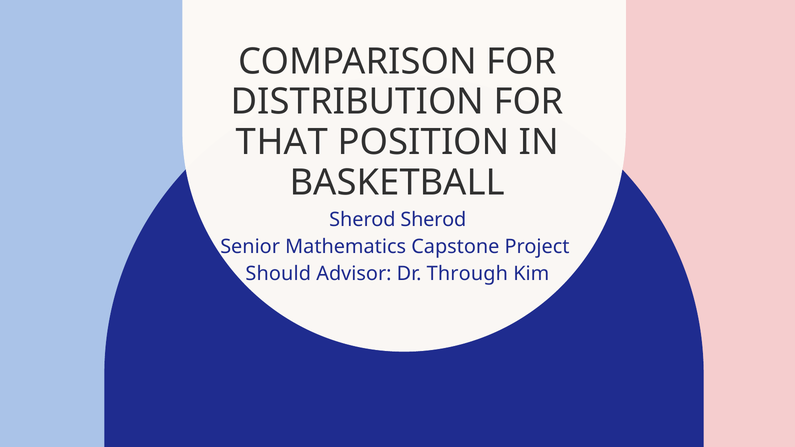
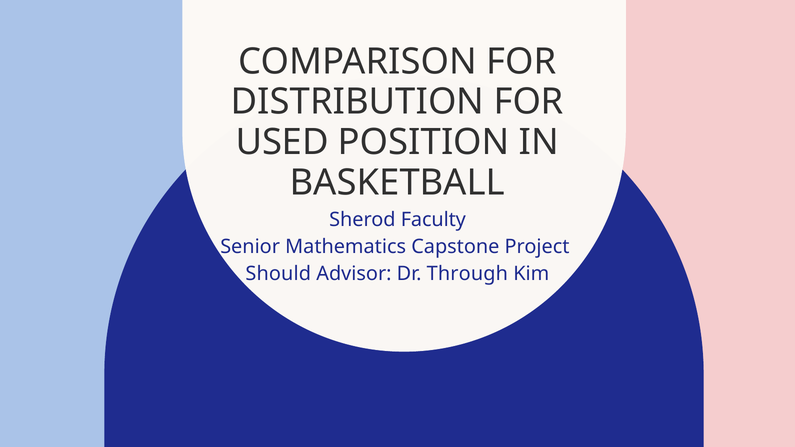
THAT: THAT -> USED
Sherod Sherod: Sherod -> Faculty
